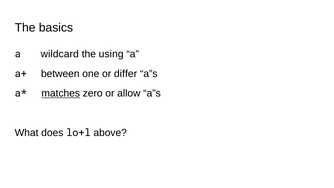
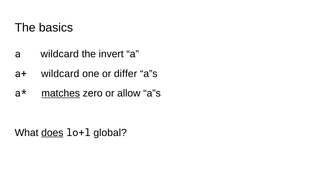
using: using -> invert
a+ between: between -> wildcard
does underline: none -> present
above: above -> global
